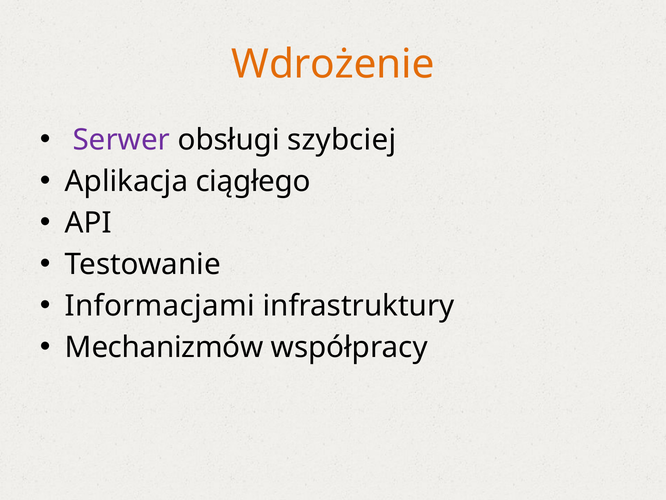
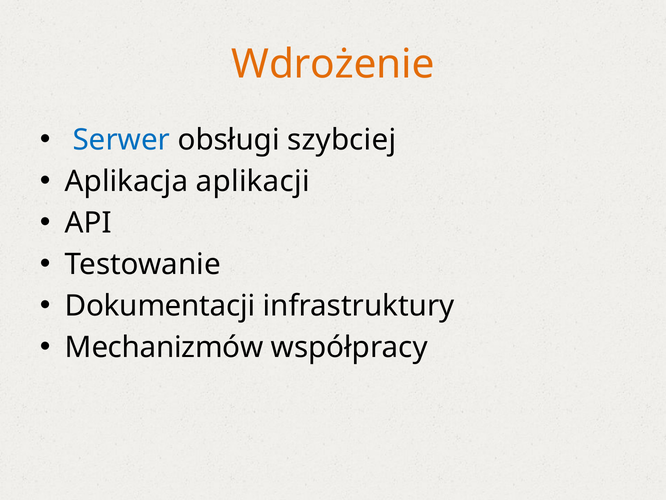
Serwer colour: purple -> blue
ciągłego: ciągłego -> aplikacji
Informacjami: Informacjami -> Dokumentacji
